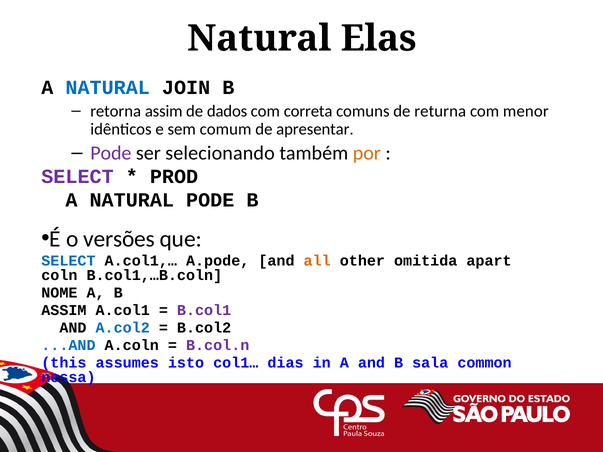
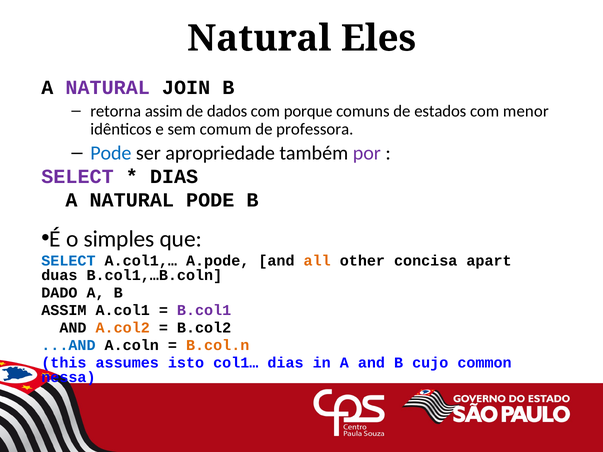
Elas: Elas -> Eles
NATURAL at (108, 88) colour: blue -> purple
correta: correta -> porque
returna: returna -> estados
apresentar: apresentar -> professora
Pode at (111, 153) colour: purple -> blue
selecionando: selecionando -> apropriedade
por colour: orange -> purple
PROD at (174, 177): PROD -> DIAS
versões: versões -> simples
omitida: omitida -> concisa
coln: coln -> duas
NOME: NOME -> DADO
A.col2 colour: blue -> orange
B.col.n colour: purple -> orange
sala: sala -> cujo
